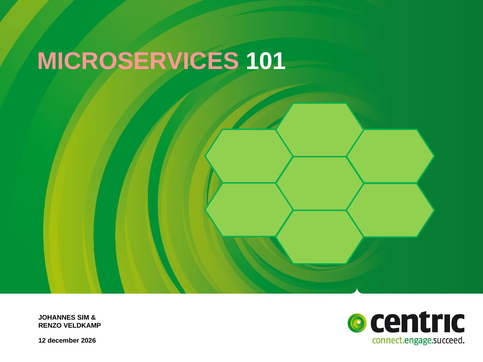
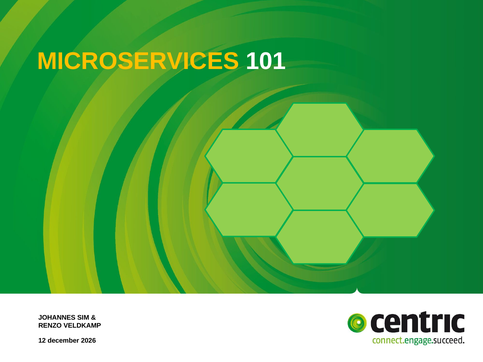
MICROSERVICES colour: pink -> yellow
